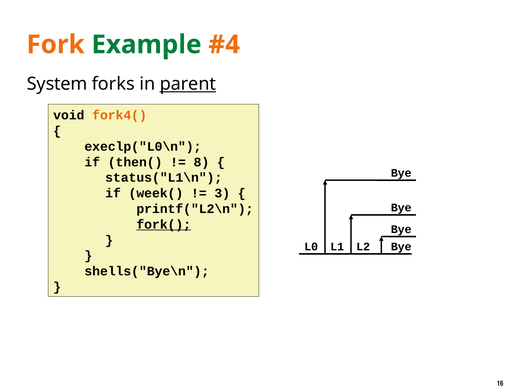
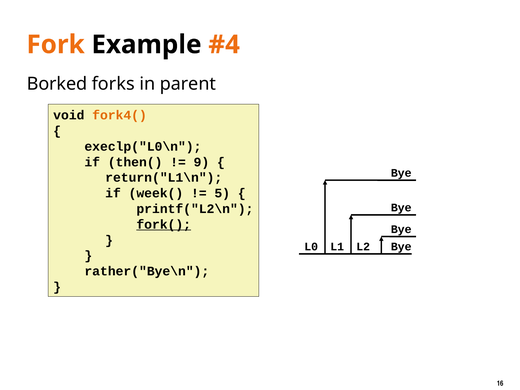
Example colour: green -> black
System: System -> Borked
parent underline: present -> none
8: 8 -> 9
status("L1\n: status("L1\n -> return("L1\n
3: 3 -> 5
shells("Bye\n: shells("Bye\n -> rather("Bye\n
